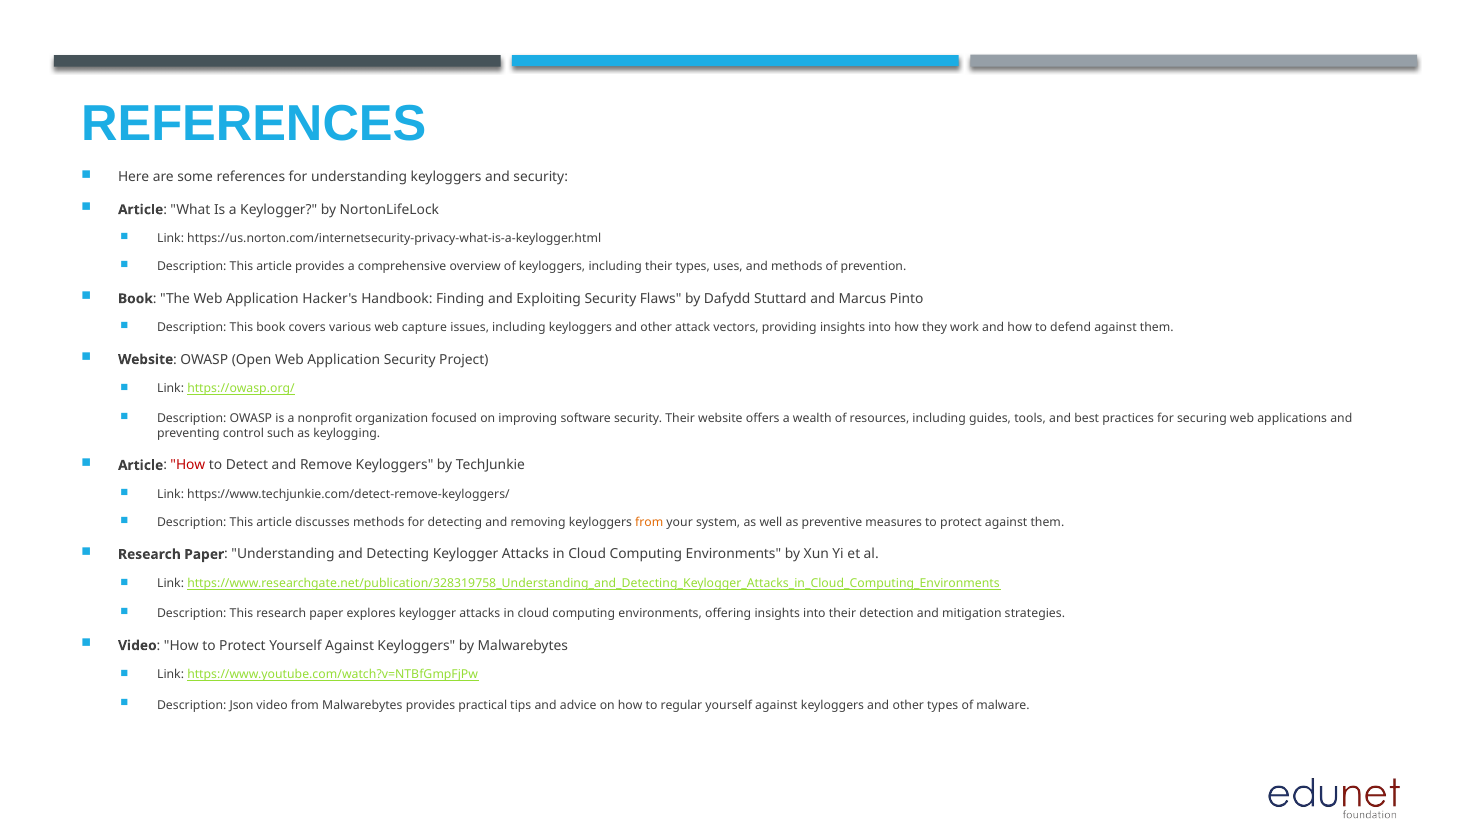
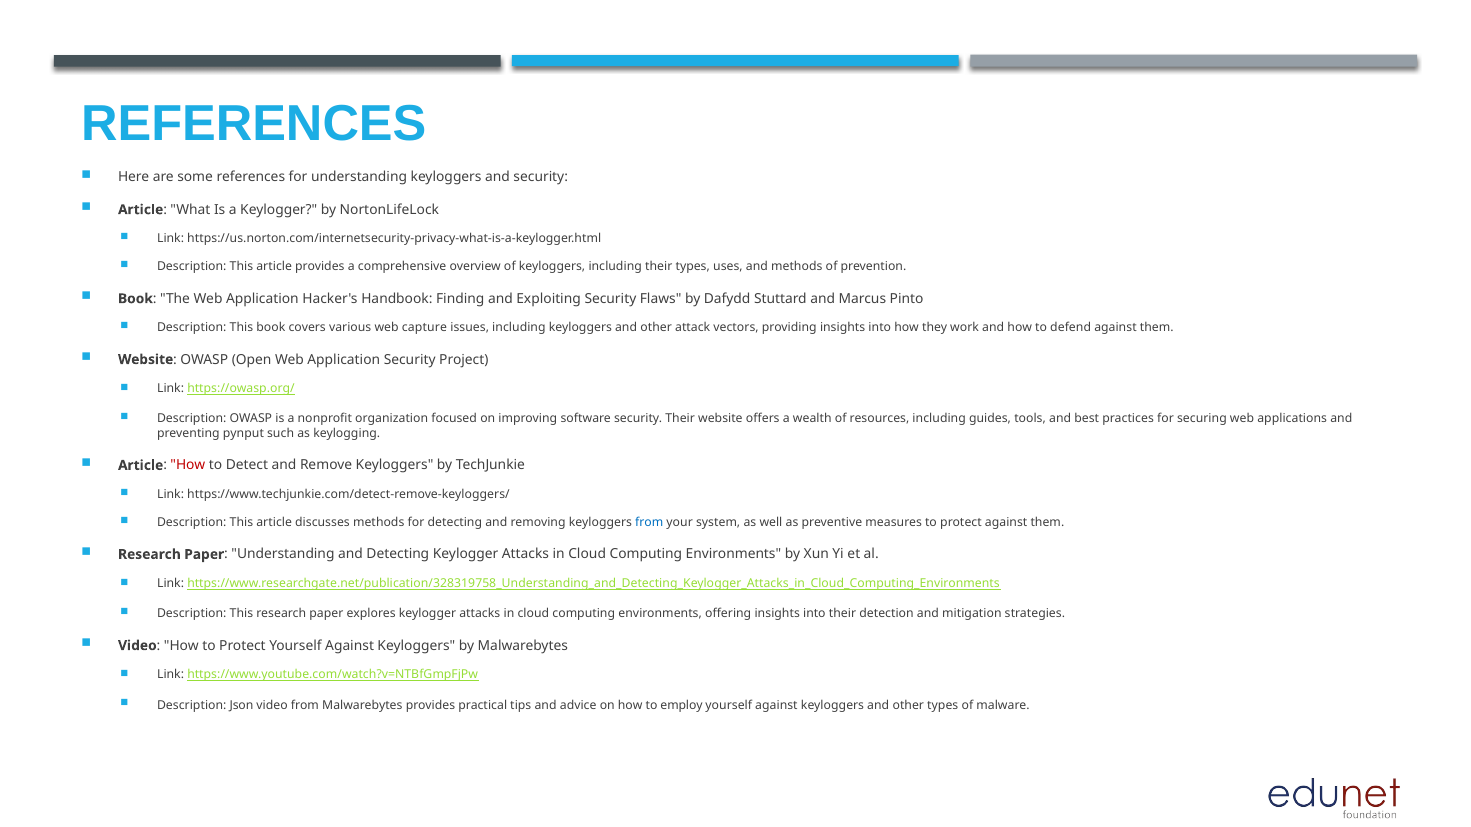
control: control -> pynput
from at (649, 523) colour: orange -> blue
regular: regular -> employ
